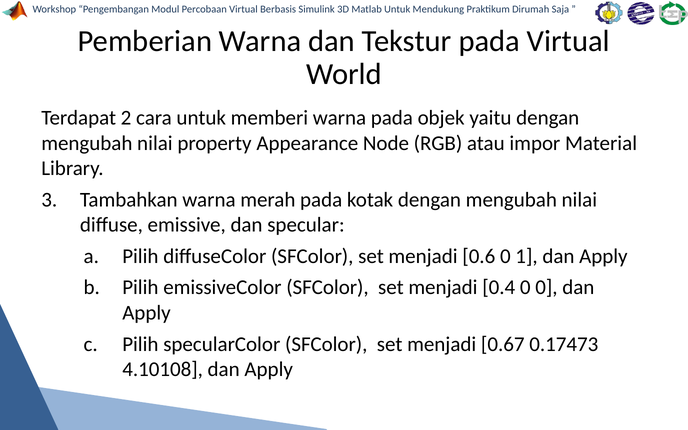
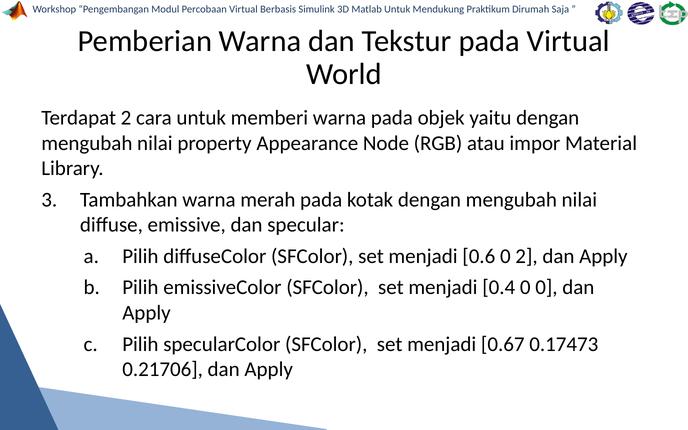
0 1: 1 -> 2
4.10108: 4.10108 -> 0.21706
